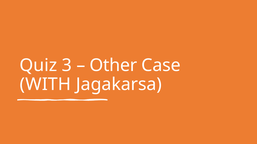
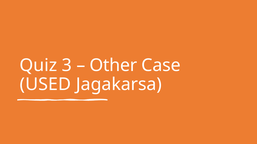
WITH: WITH -> USED
